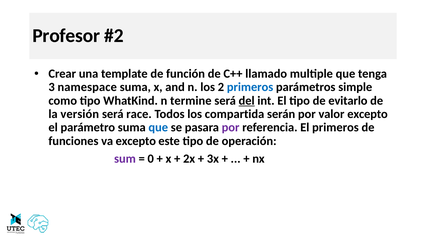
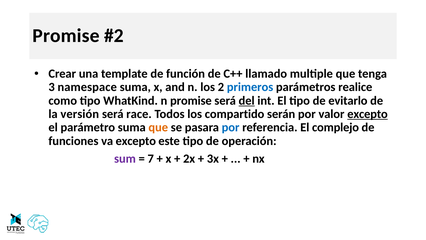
Profesor at (66, 36): Profesor -> Promise
simple: simple -> realice
n termine: termine -> promise
compartida: compartida -> compartido
excepto at (368, 114) underline: none -> present
que at (158, 127) colour: blue -> orange
por at (231, 127) colour: purple -> blue
El primeros: primeros -> complejo
0: 0 -> 7
